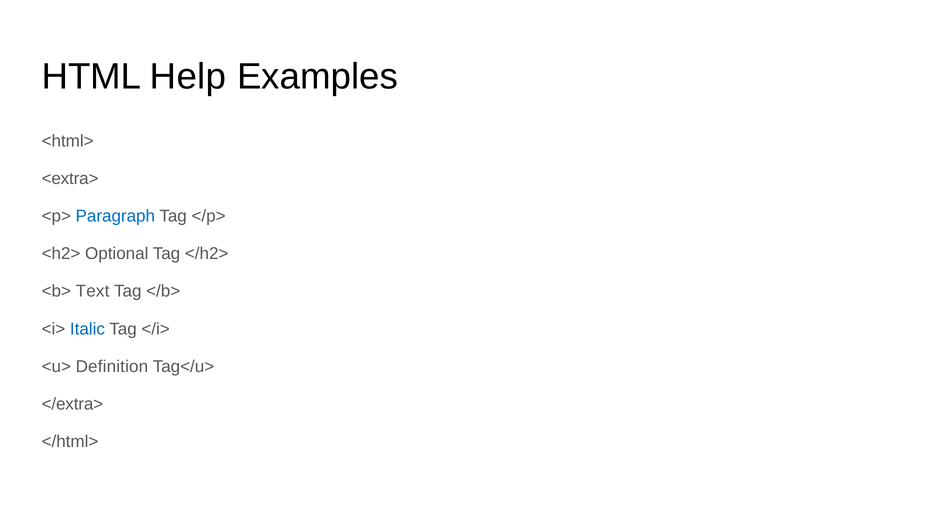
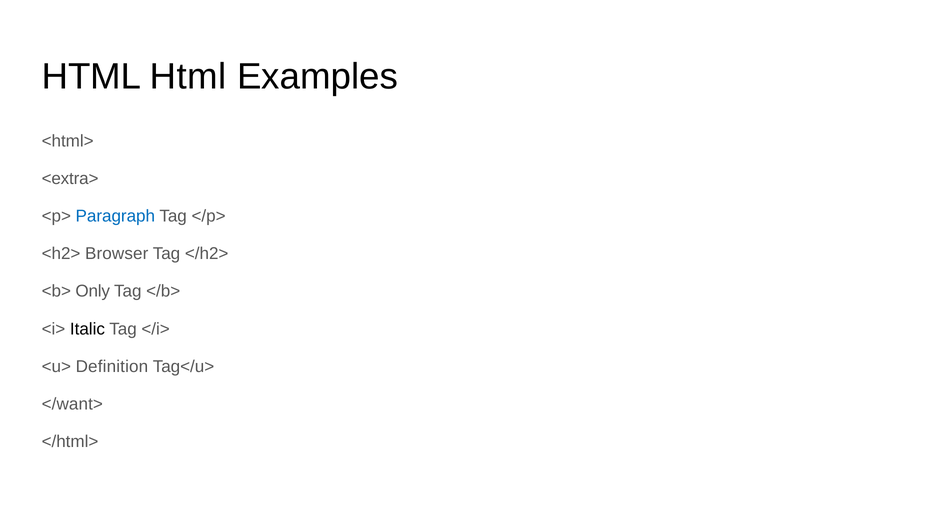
HTML Help: Help -> Html
Optional: Optional -> Browser
Text: Text -> Only
Italic colour: blue -> black
</extra>: </extra> -> </want>
